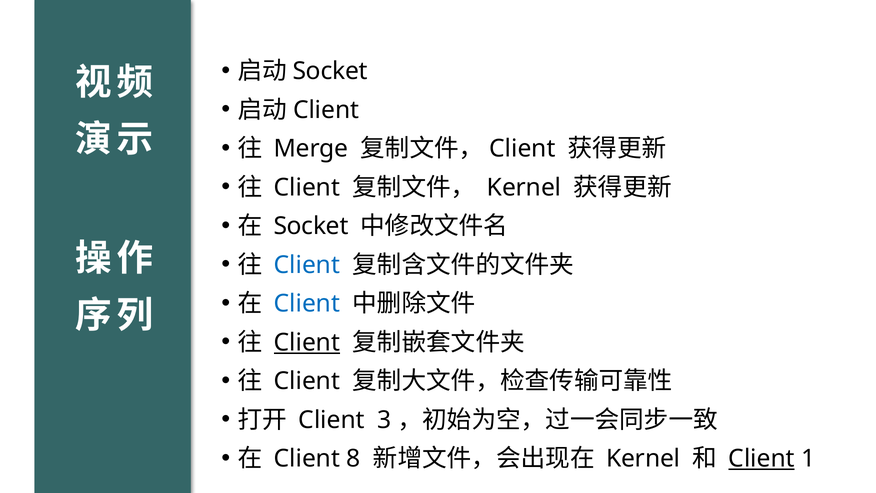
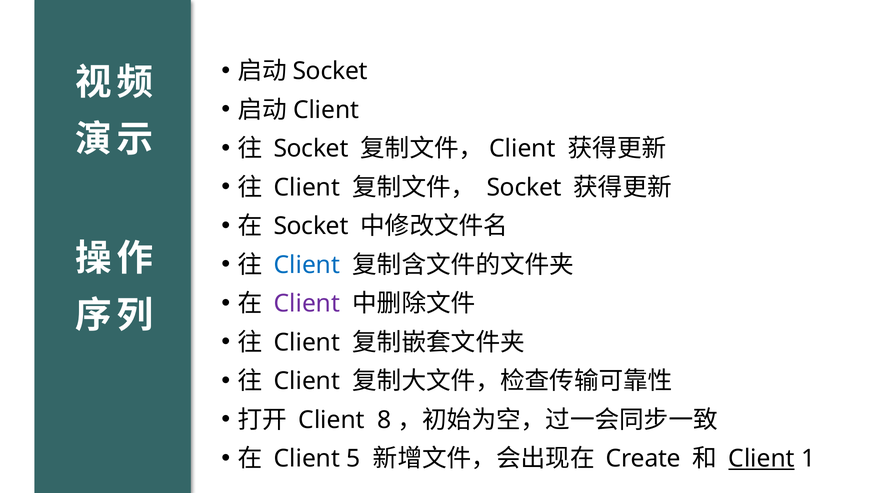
Merge at (311, 149): Merge -> Socket
Kernel at (524, 187): Kernel -> Socket
Client at (307, 304) colour: blue -> purple
Client at (307, 342) underline: present -> none
3: 3 -> 8
8: 8 -> 5
Kernel at (643, 458): Kernel -> Create
